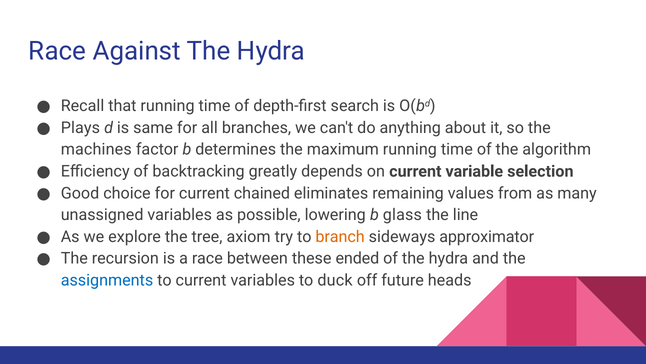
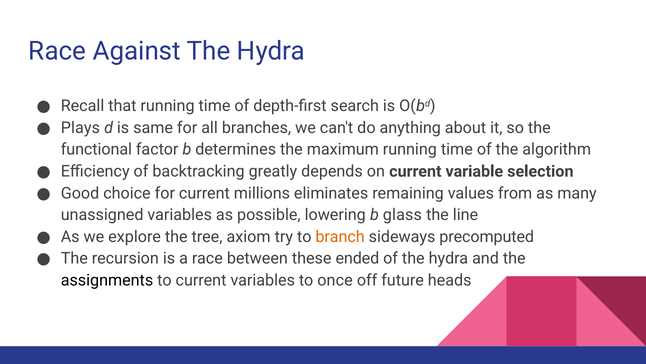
machines: machines -> functional
chained: chained -> millions
approximator: approximator -> precomputed
assignments colour: blue -> black
duck: duck -> once
